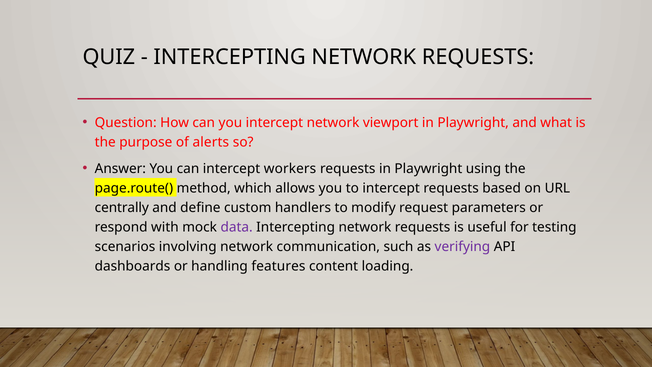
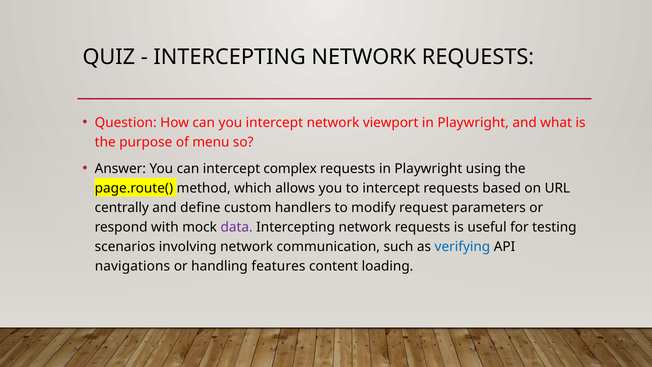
alerts: alerts -> menu
workers: workers -> complex
verifying colour: purple -> blue
dashboards: dashboards -> navigations
